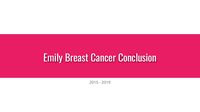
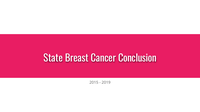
Emily: Emily -> State
